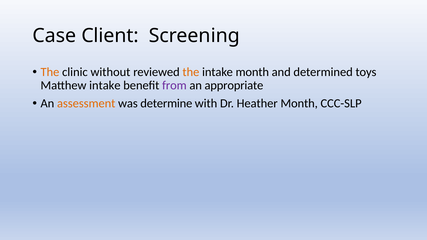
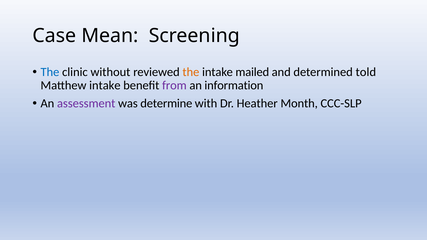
Client: Client -> Mean
The at (50, 72) colour: orange -> blue
intake month: month -> mailed
toys: toys -> told
appropriate: appropriate -> information
assessment colour: orange -> purple
